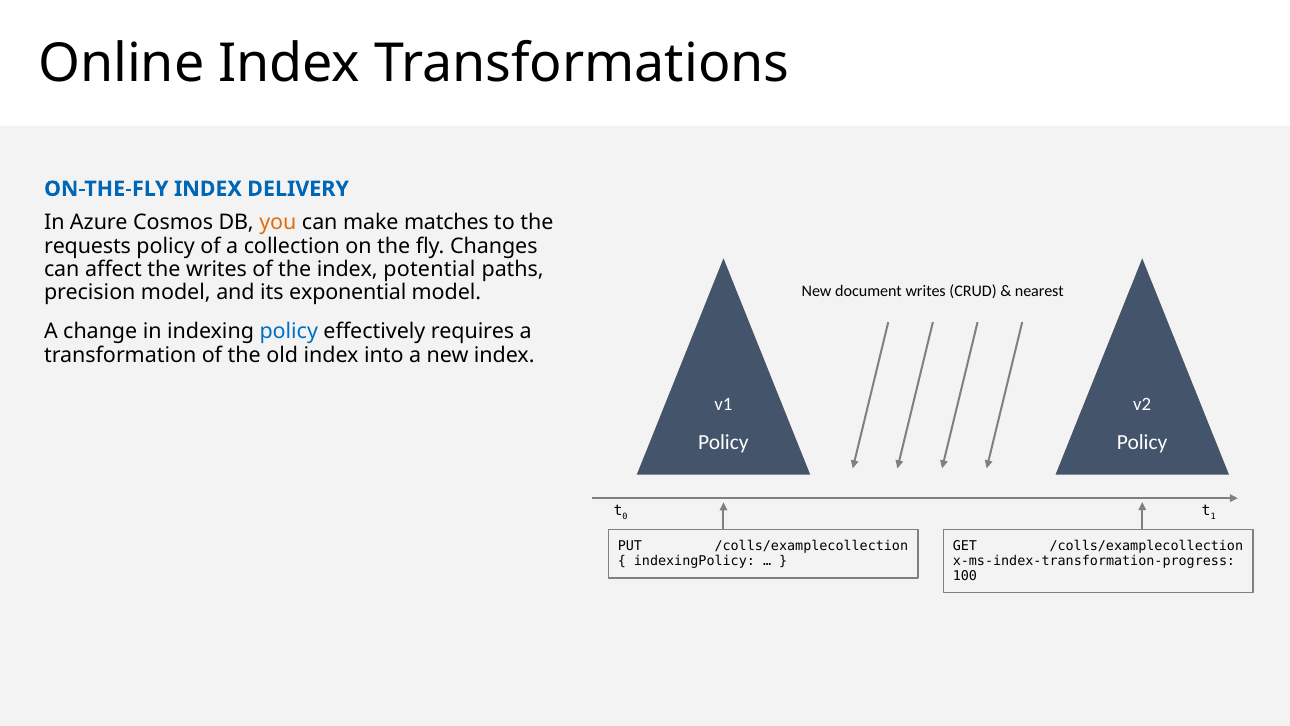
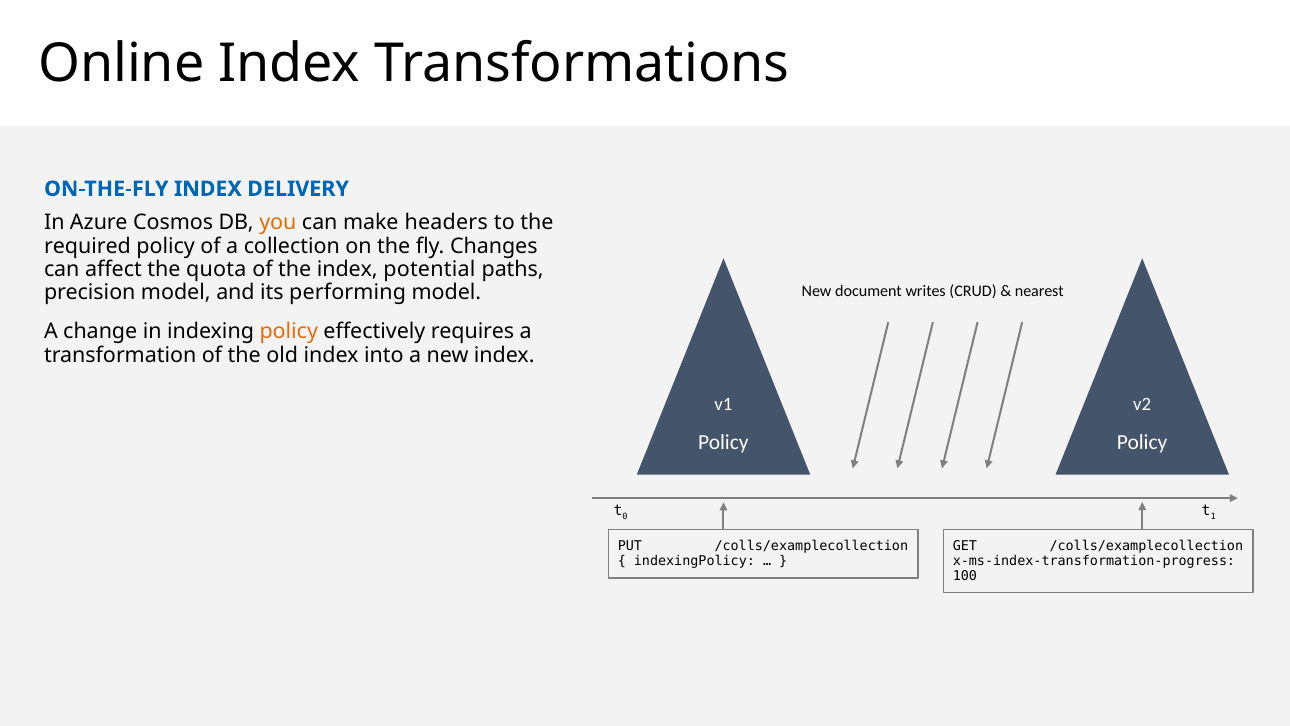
matches: matches -> headers
requests: requests -> required
the writes: writes -> quota
exponential: exponential -> performing
policy at (289, 332) colour: blue -> orange
